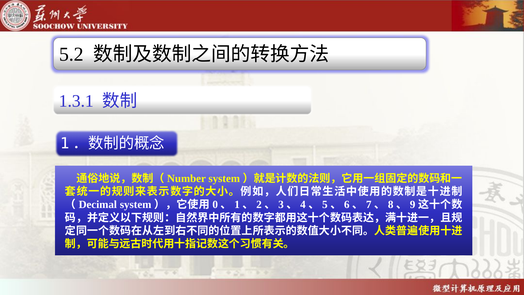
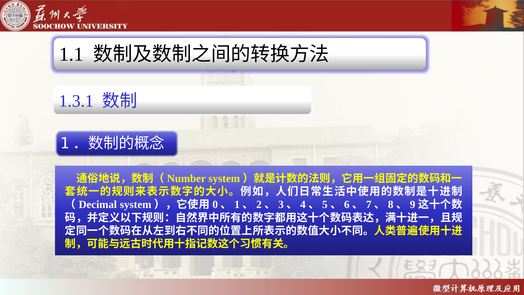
5.2: 5.2 -> 1.1
